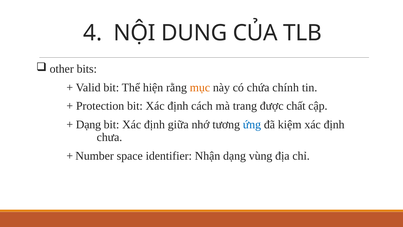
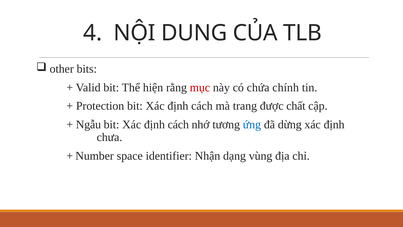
mục colour: orange -> red
Dạng at (88, 124): Dạng -> Ngẫu
giữa at (178, 124): giữa -> cách
kiệm: kiệm -> dừng
